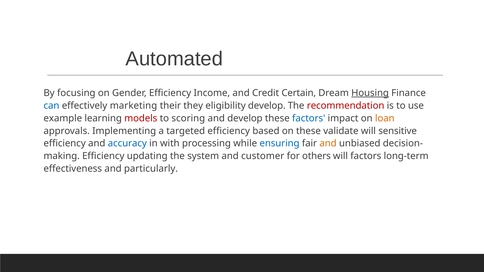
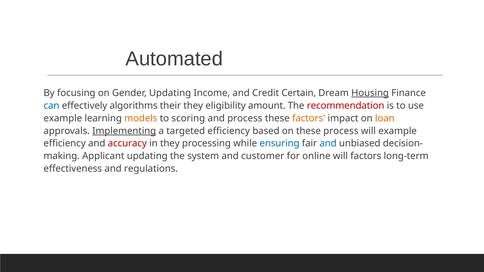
Gender Efficiency: Efficiency -> Updating
marketing: marketing -> algorithms
eligibility develop: develop -> amount
models colour: red -> orange
and develop: develop -> process
factors at (309, 118) colour: blue -> orange
Implementing underline: none -> present
these validate: validate -> process
will sensitive: sensitive -> example
accuracy colour: blue -> red
in with: with -> they
and at (328, 144) colour: orange -> blue
Efficiency at (103, 156): Efficiency -> Applicant
others: others -> online
particularly: particularly -> regulations
